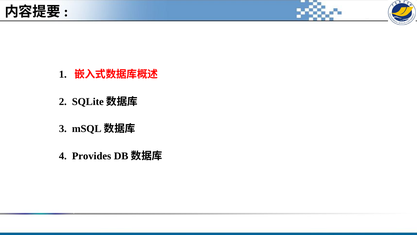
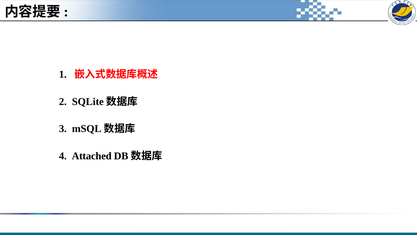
Provides: Provides -> Attached
